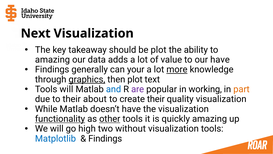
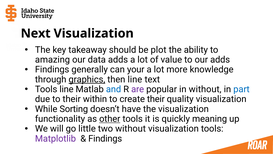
our have: have -> adds
more underline: present -> none
then plot: plot -> line
Tools will: will -> line
in working: working -> without
part colour: orange -> blue
about: about -> within
While Matlab: Matlab -> Sorting
functionality underline: present -> none
quickly amazing: amazing -> meaning
high: high -> little
Matplotlib colour: blue -> purple
